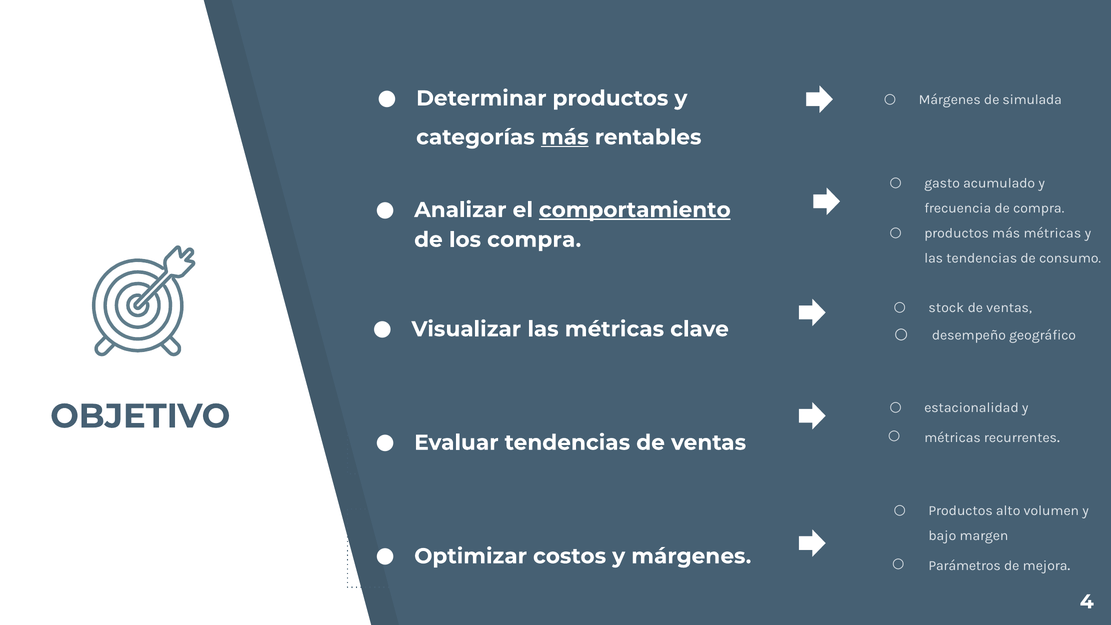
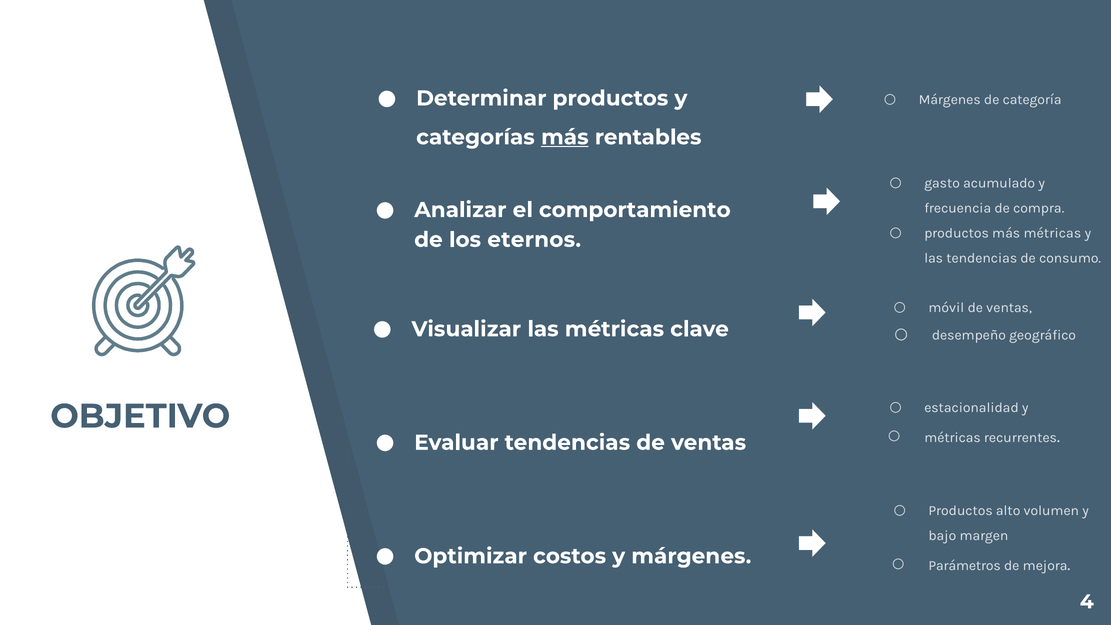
simulada: simulada -> categoría
comportamiento underline: present -> none
los compra: compra -> eternos
stock: stock -> móvil
